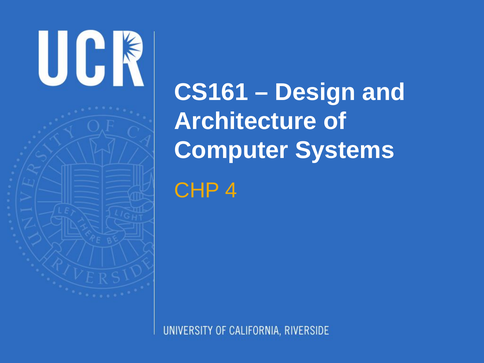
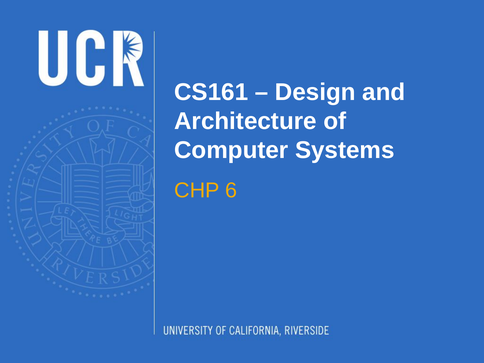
4: 4 -> 6
